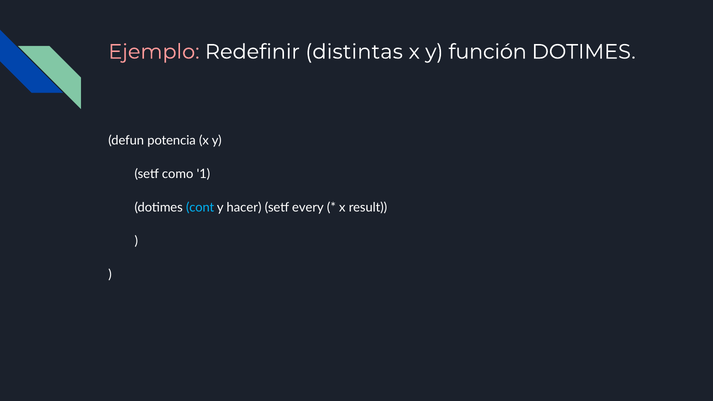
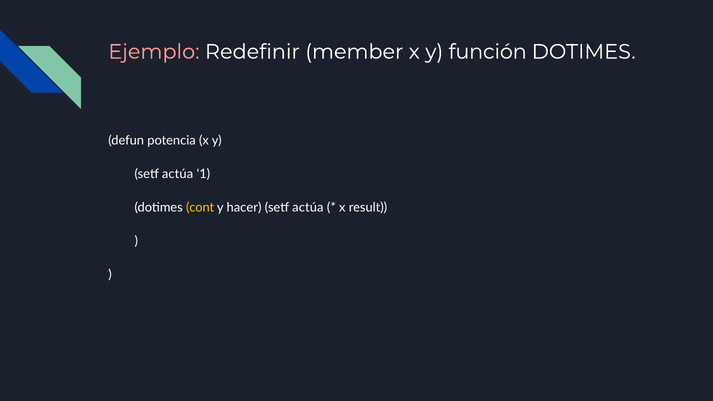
distintas: distintas -> member
como at (178, 174): como -> actúa
cont colour: light blue -> yellow
every at (308, 207): every -> actúa
